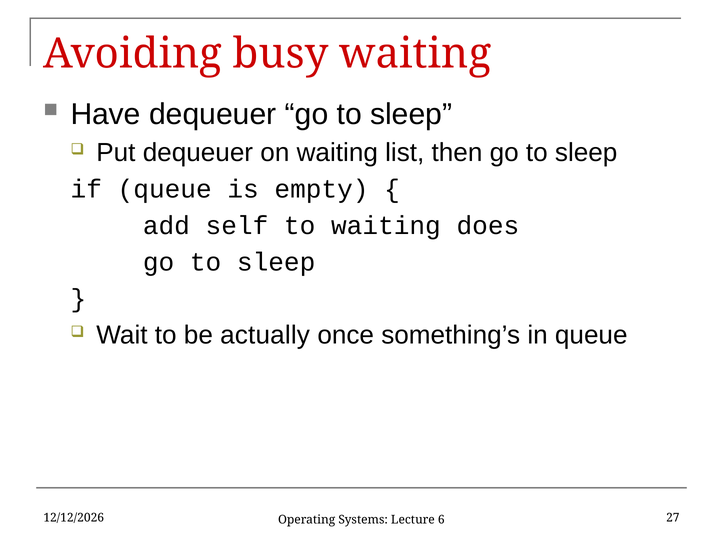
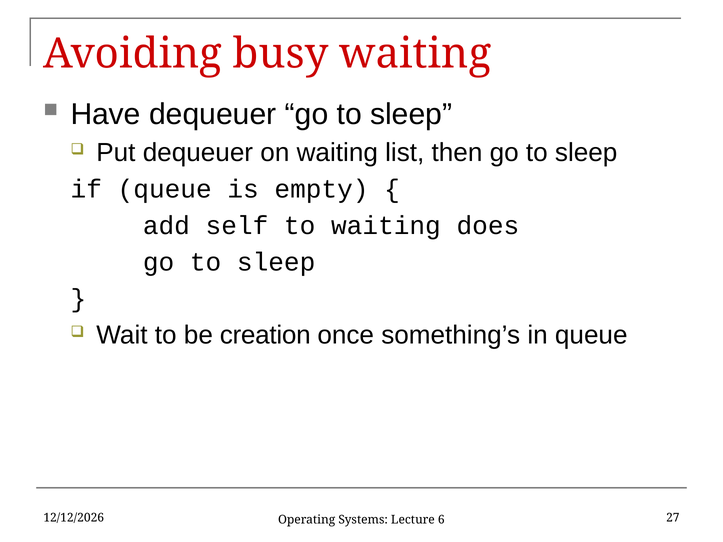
actually: actually -> creation
